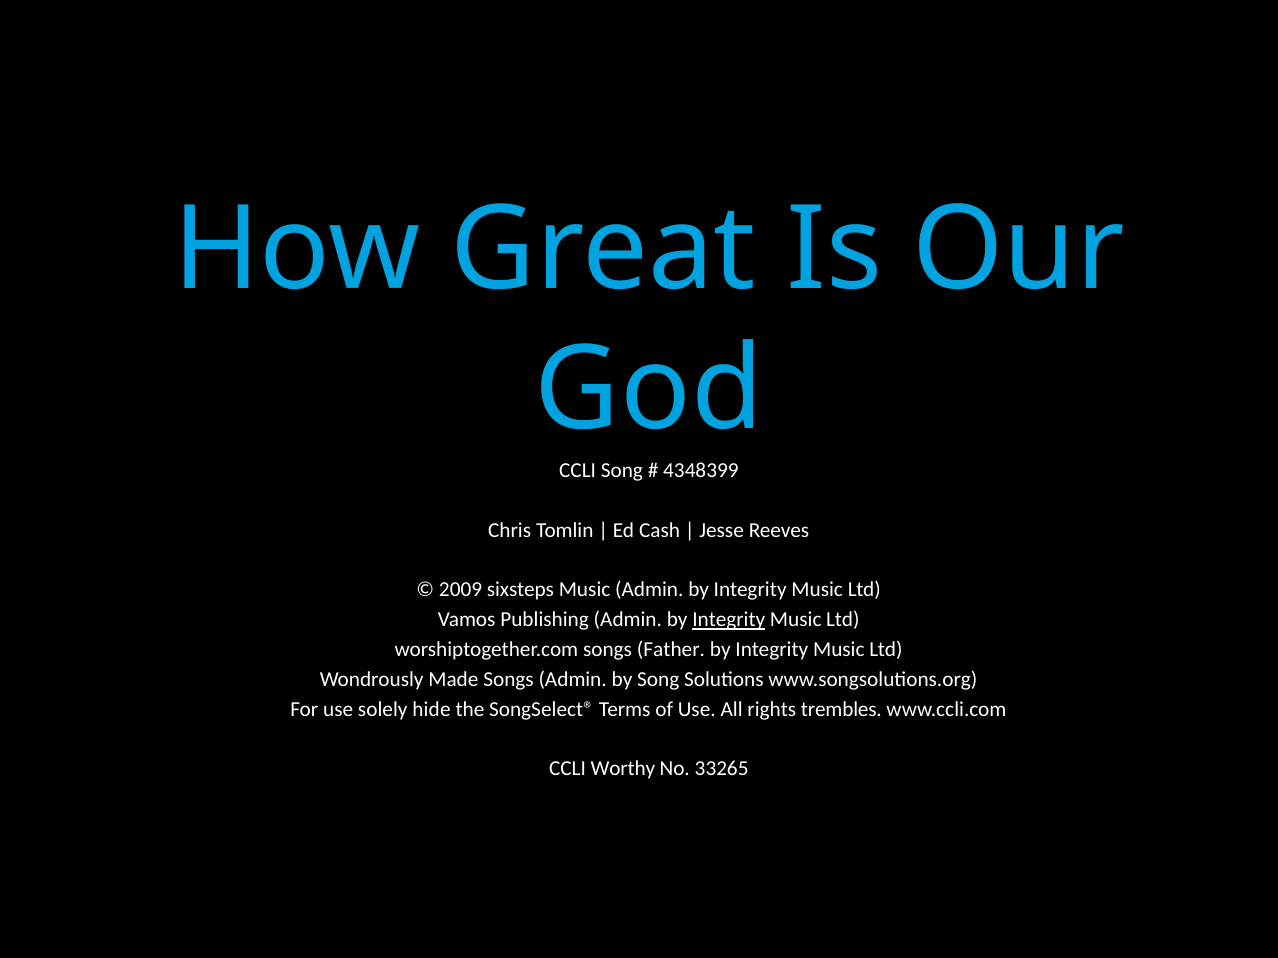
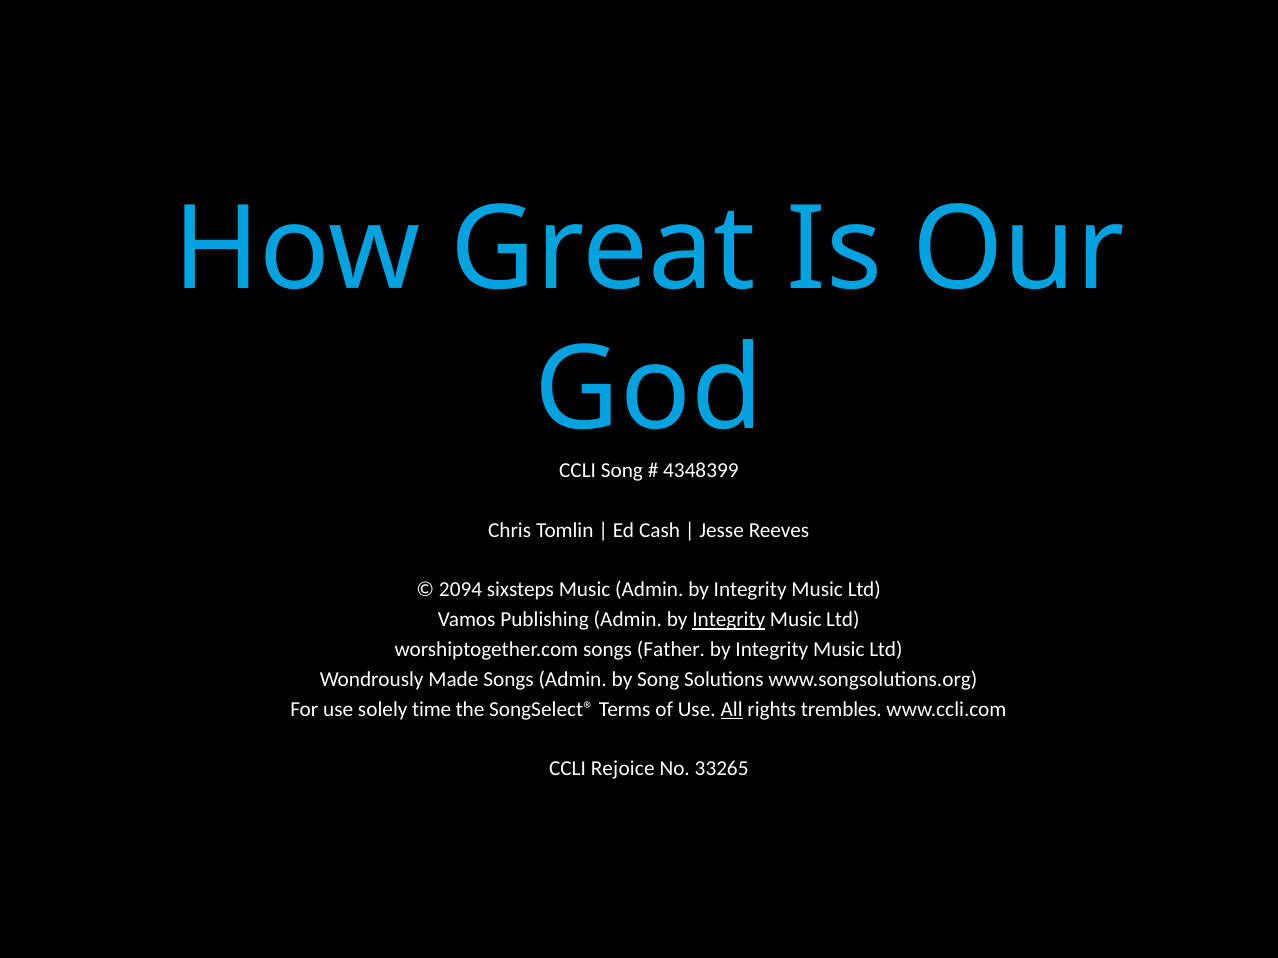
2009: 2009 -> 2094
hide: hide -> time
All underline: none -> present
Worthy: Worthy -> Rejoice
